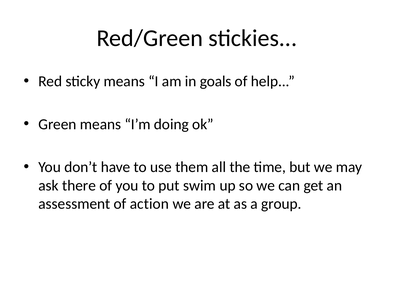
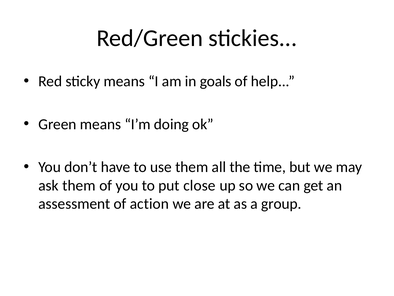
ask there: there -> them
swim: swim -> close
